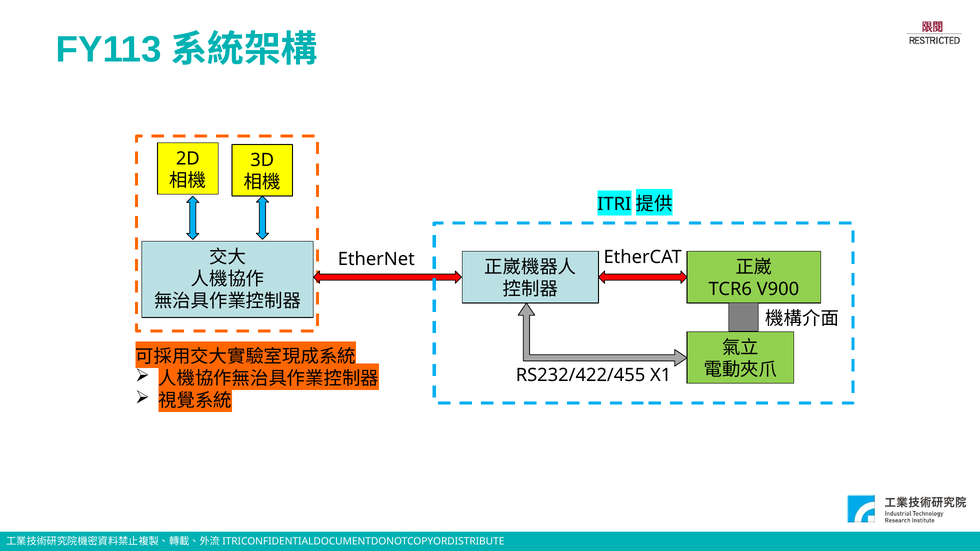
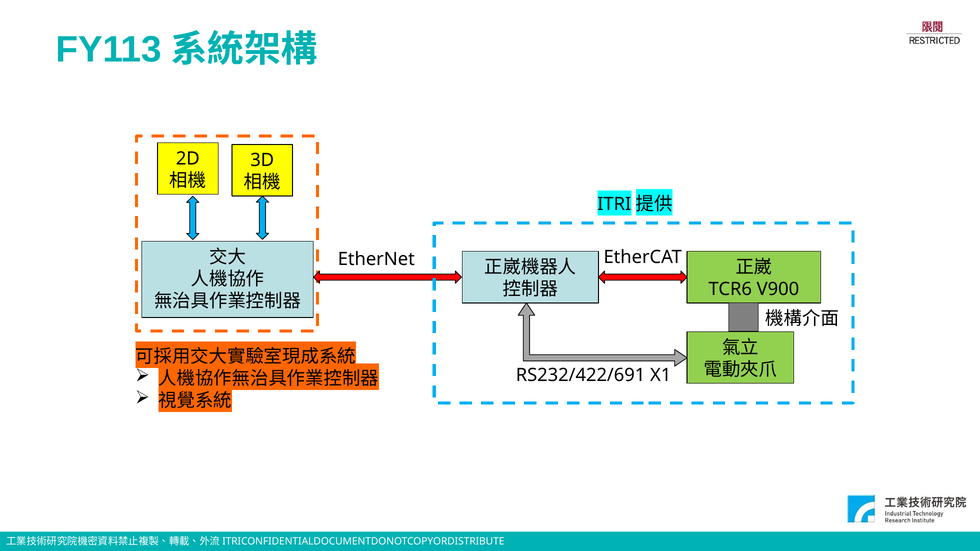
RS232/422/455: RS232/422/455 -> RS232/422/691
